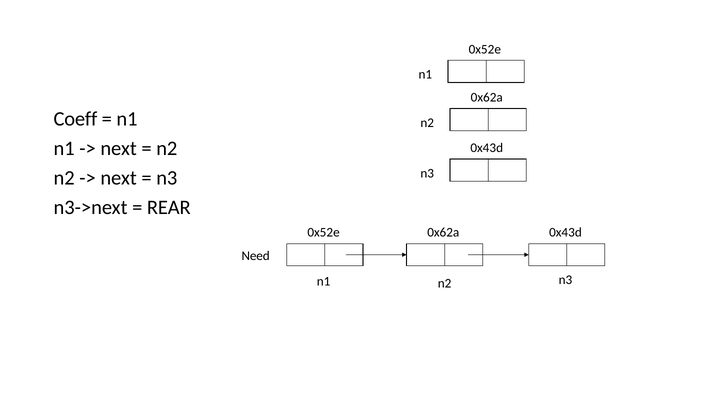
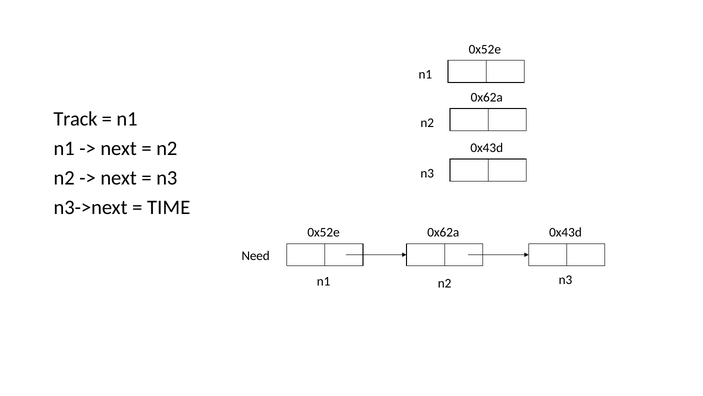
Coeff: Coeff -> Track
REAR: REAR -> TIME
